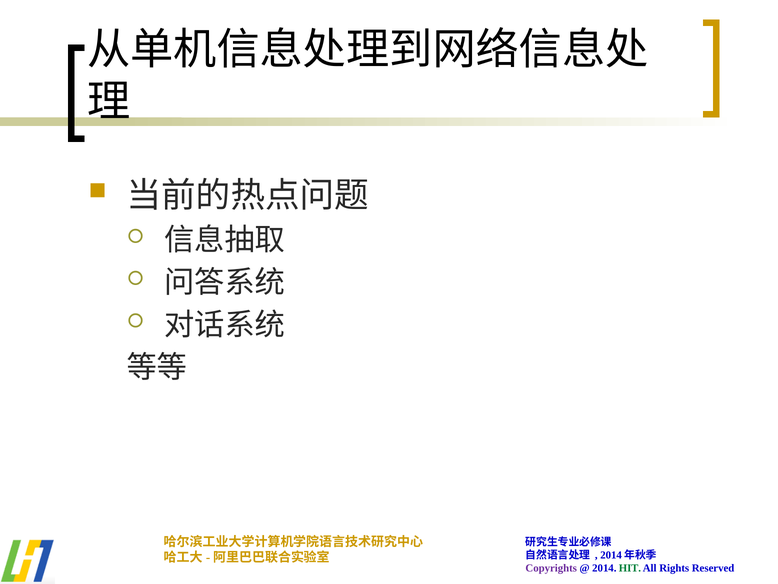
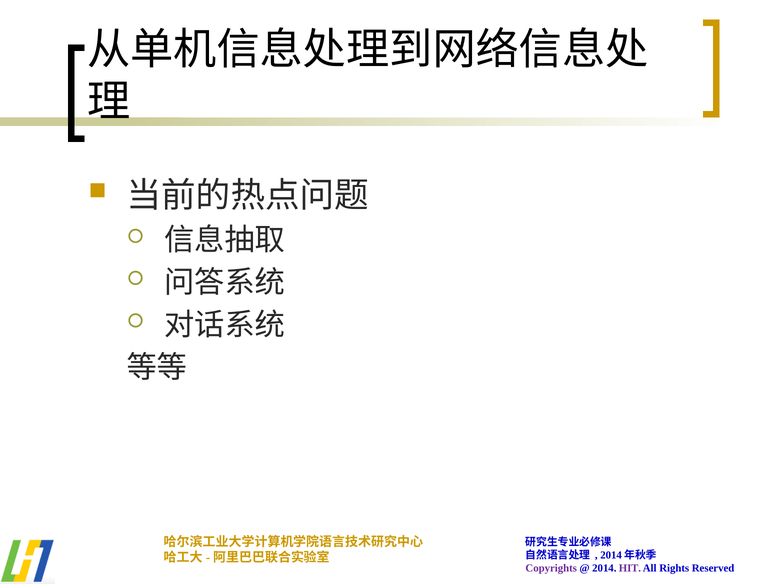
HIT colour: green -> purple
